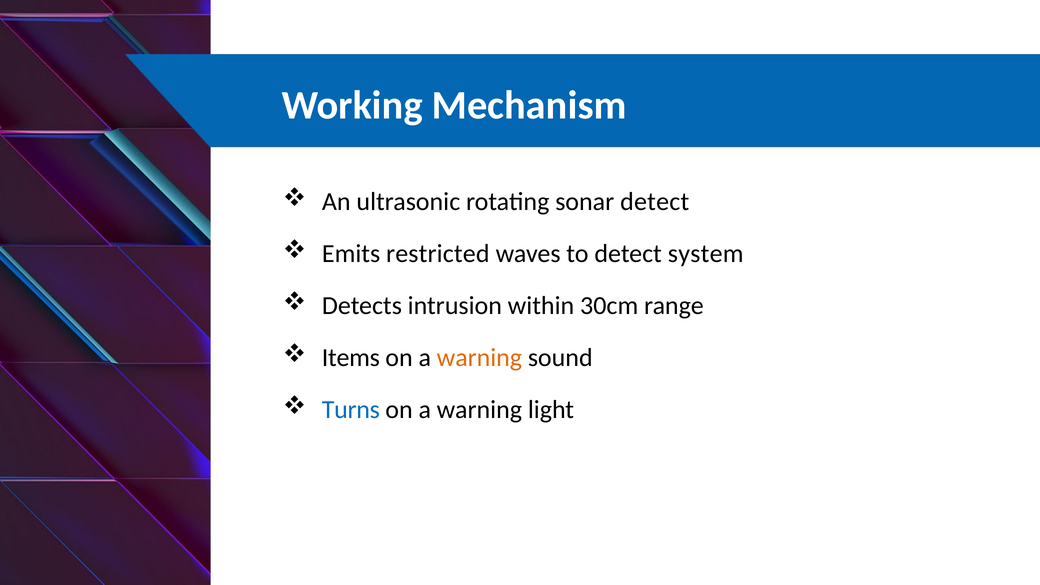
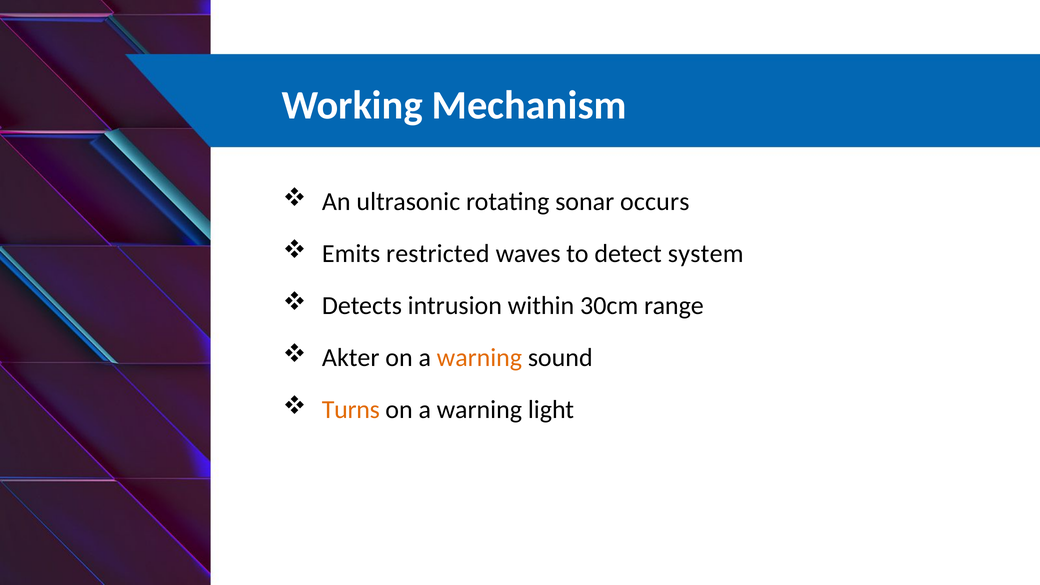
sonar detect: detect -> occurs
Items: Items -> Akter
Turns colour: blue -> orange
